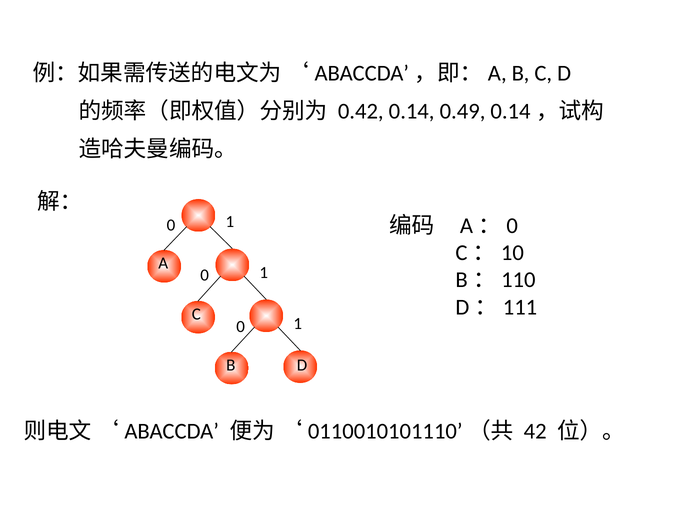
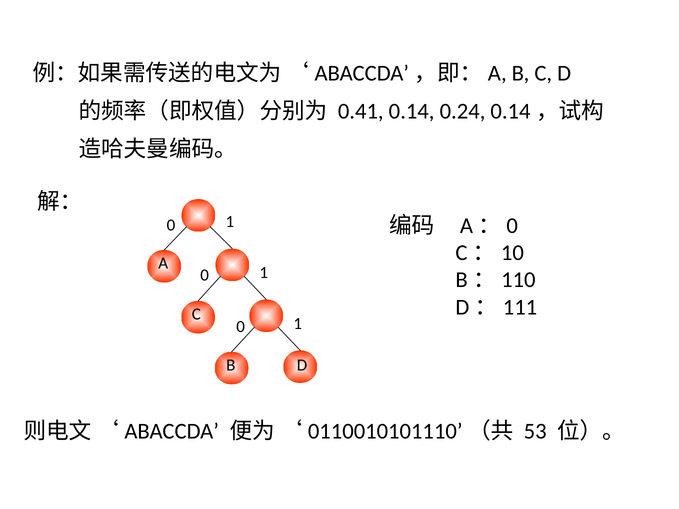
0.42: 0.42 -> 0.41
0.49: 0.49 -> 0.24
42: 42 -> 53
